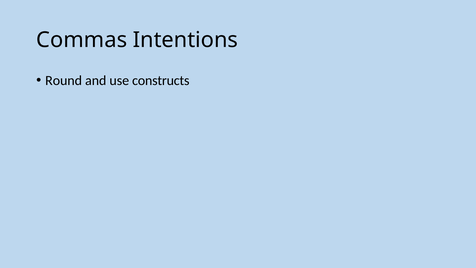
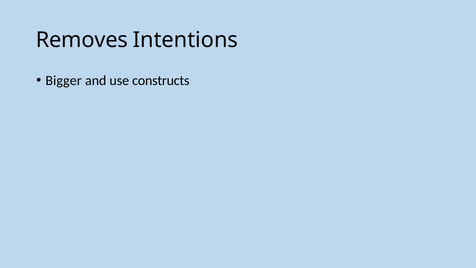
Commas: Commas -> Removes
Round: Round -> Bigger
